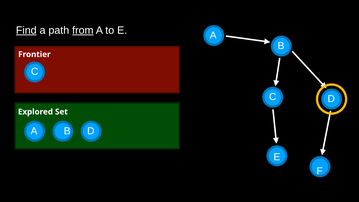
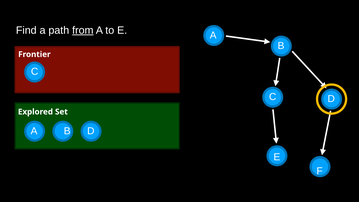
Find underline: present -> none
